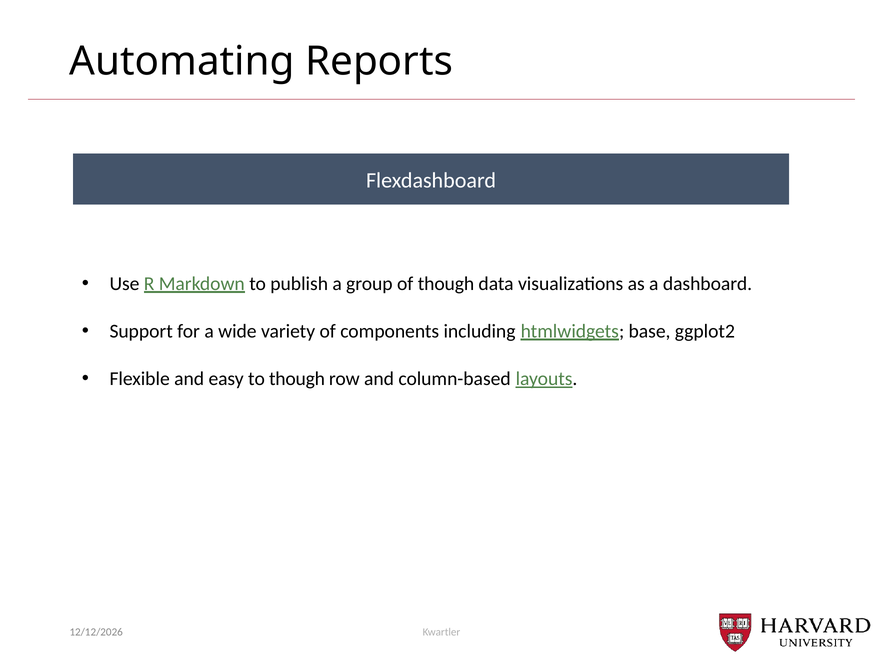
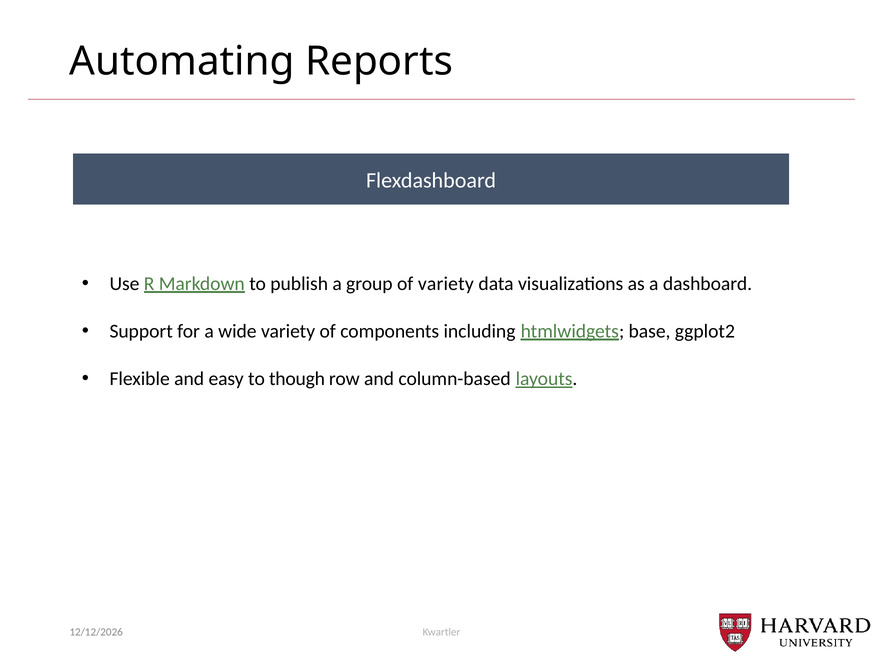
of though: though -> variety
